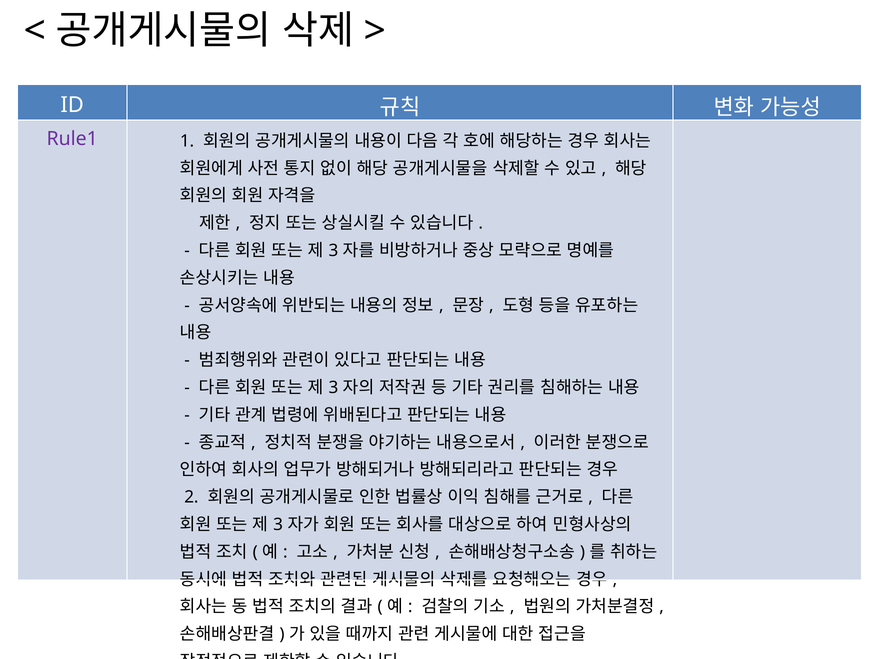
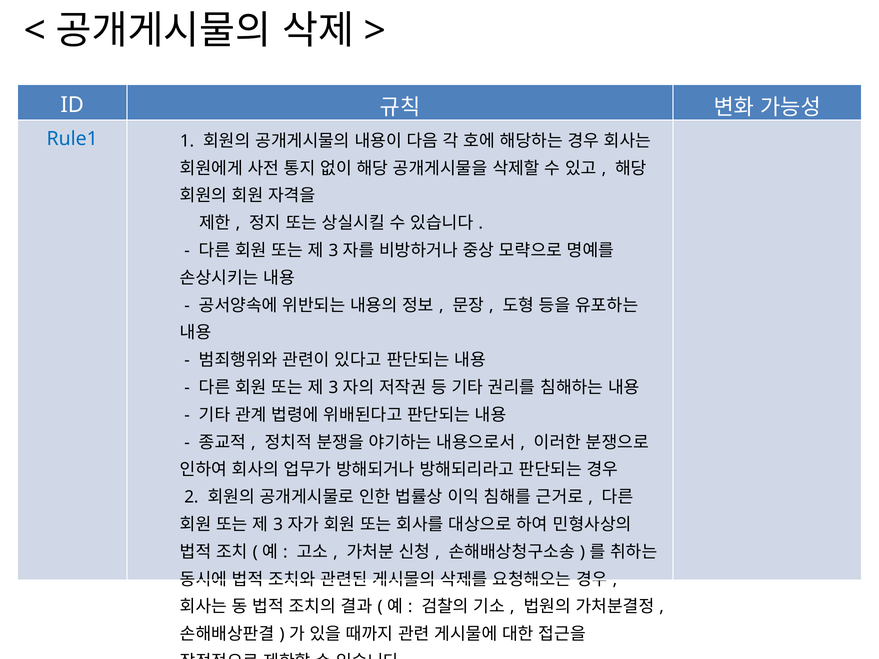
Rule1 colour: purple -> blue
